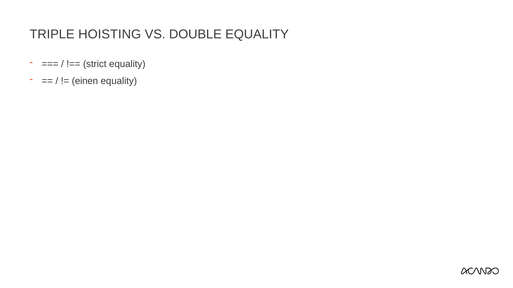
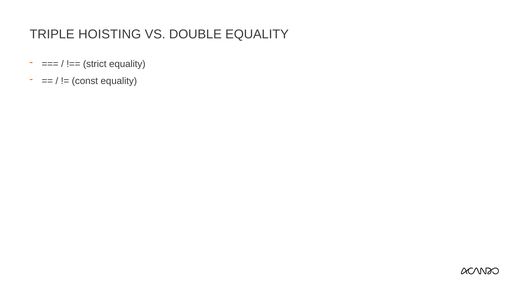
einen: einen -> const
